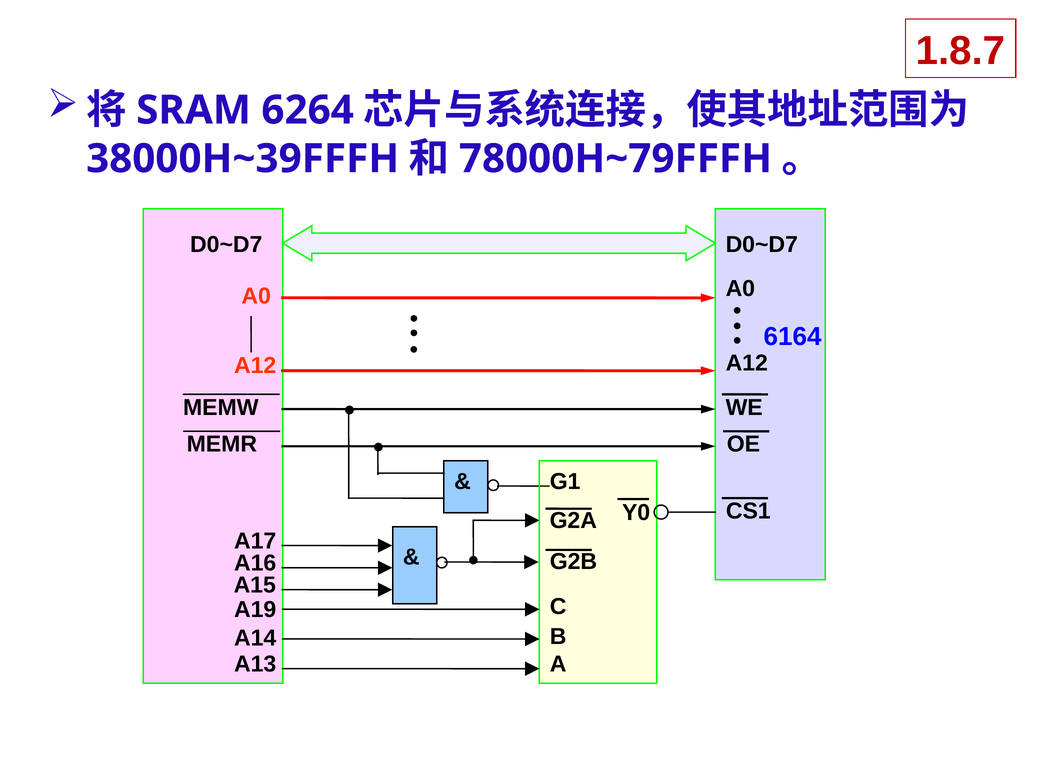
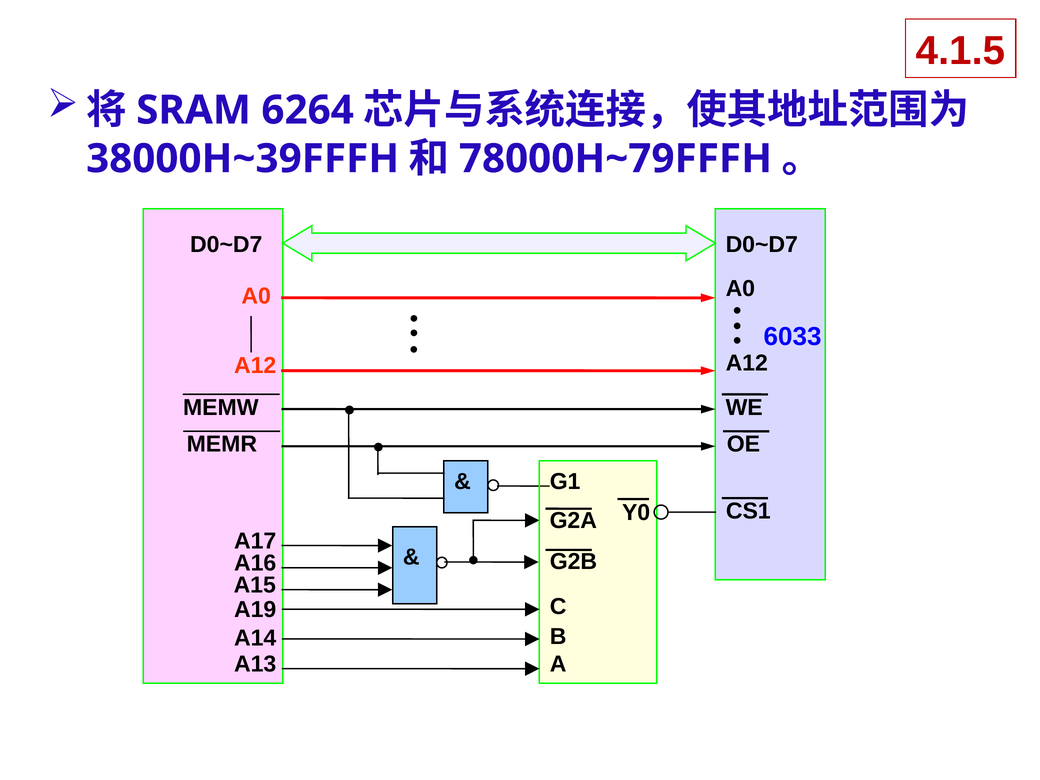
1.8.7: 1.8.7 -> 4.1.5
6164: 6164 -> 6033
